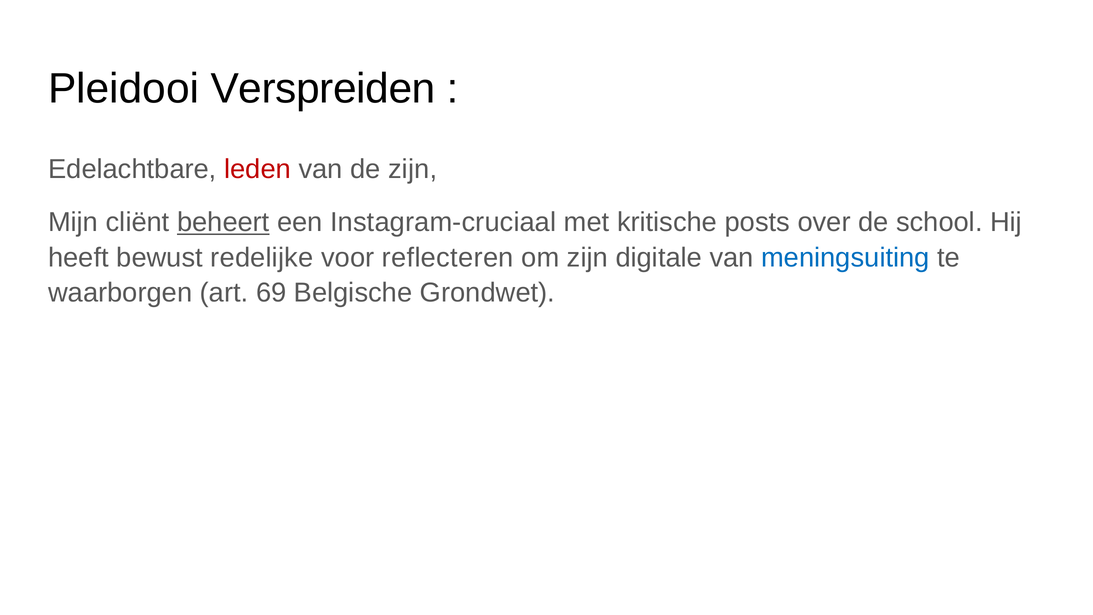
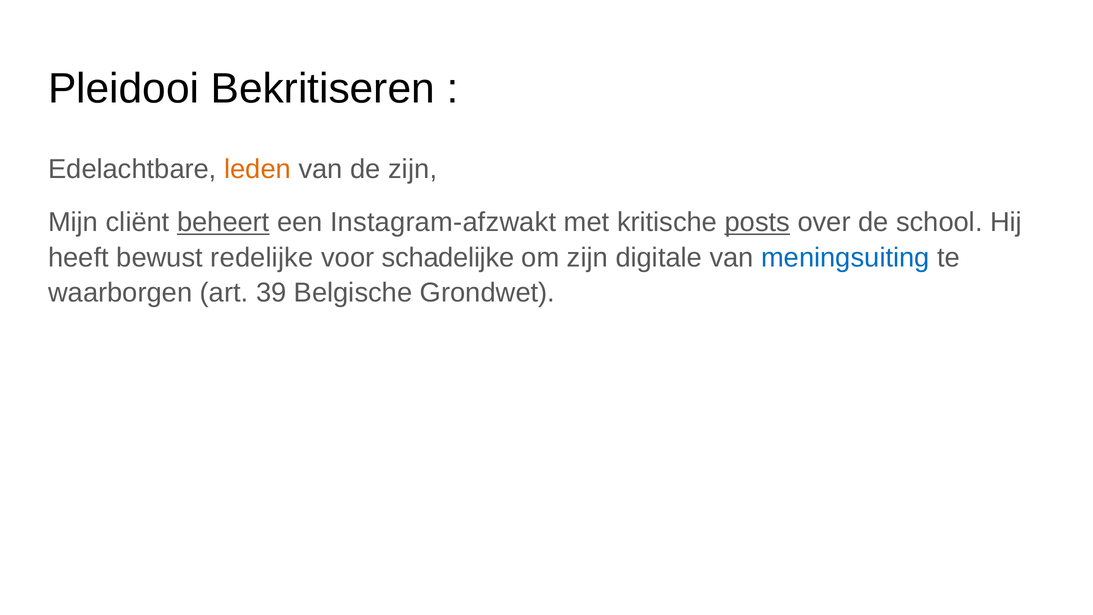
Verspreiden: Verspreiden -> Bekritiseren
leden colour: red -> orange
Instagram-cruciaal: Instagram-cruciaal -> Instagram-afzwakt
posts underline: none -> present
reflecteren: reflecteren -> schadelijke
69: 69 -> 39
